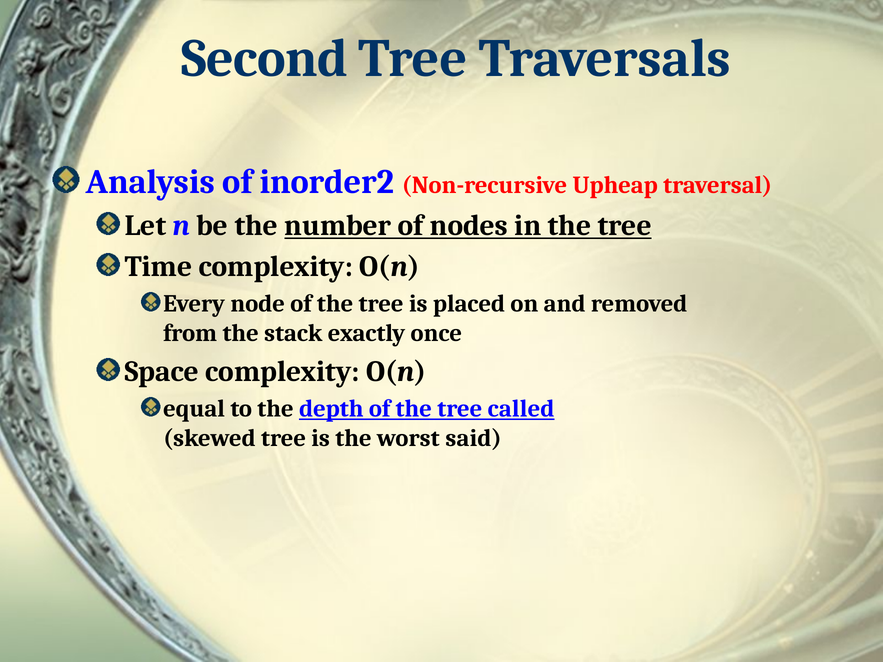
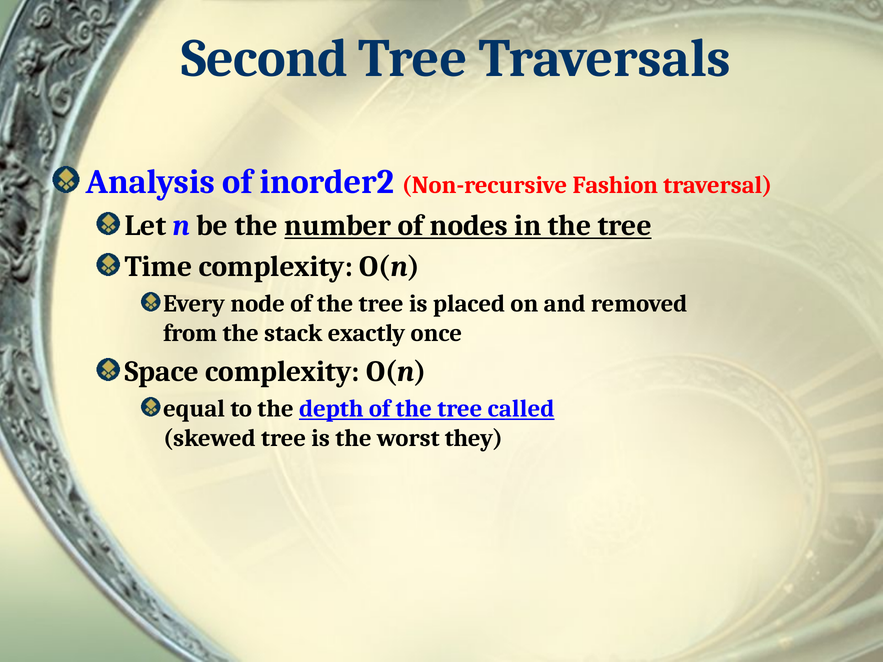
Upheap: Upheap -> Fashion
said: said -> they
